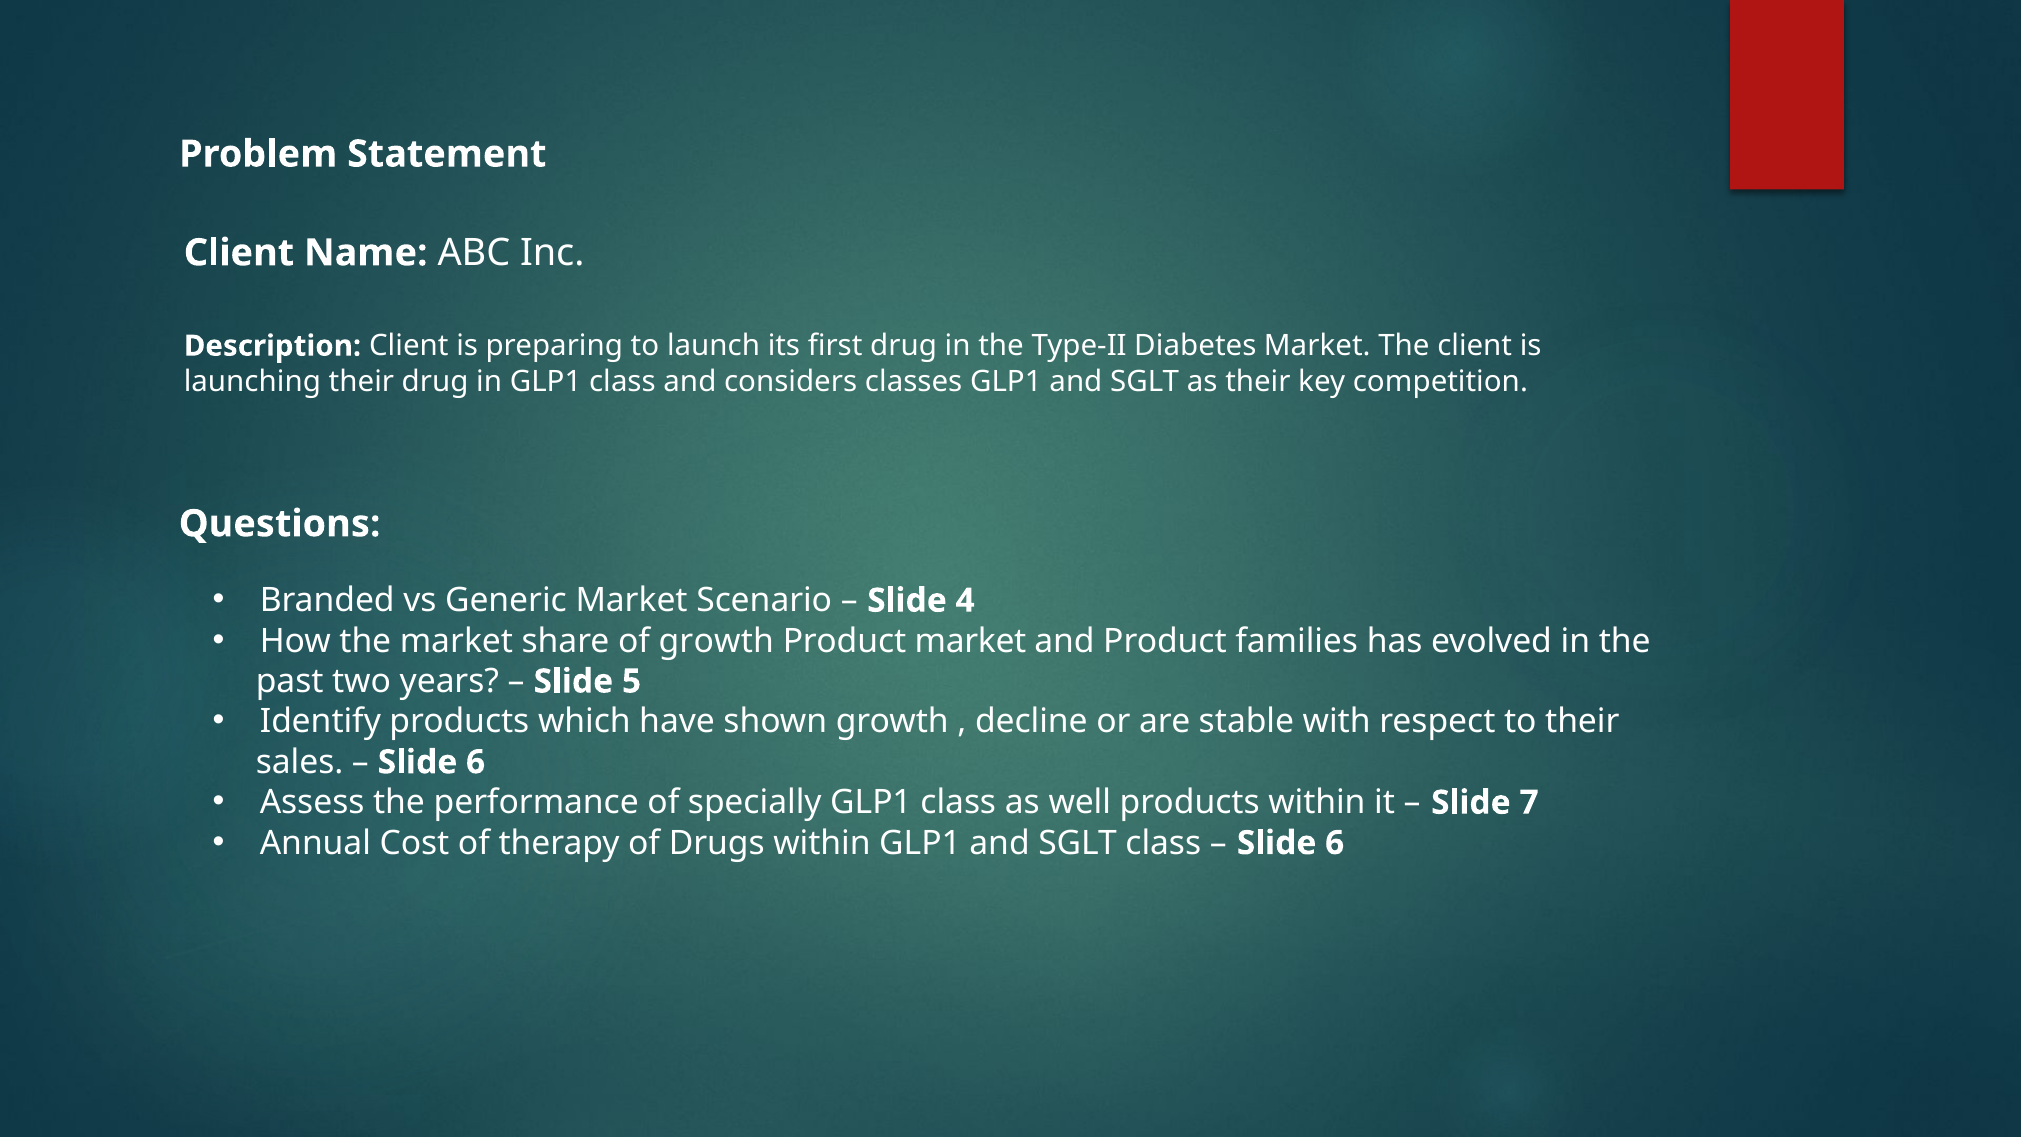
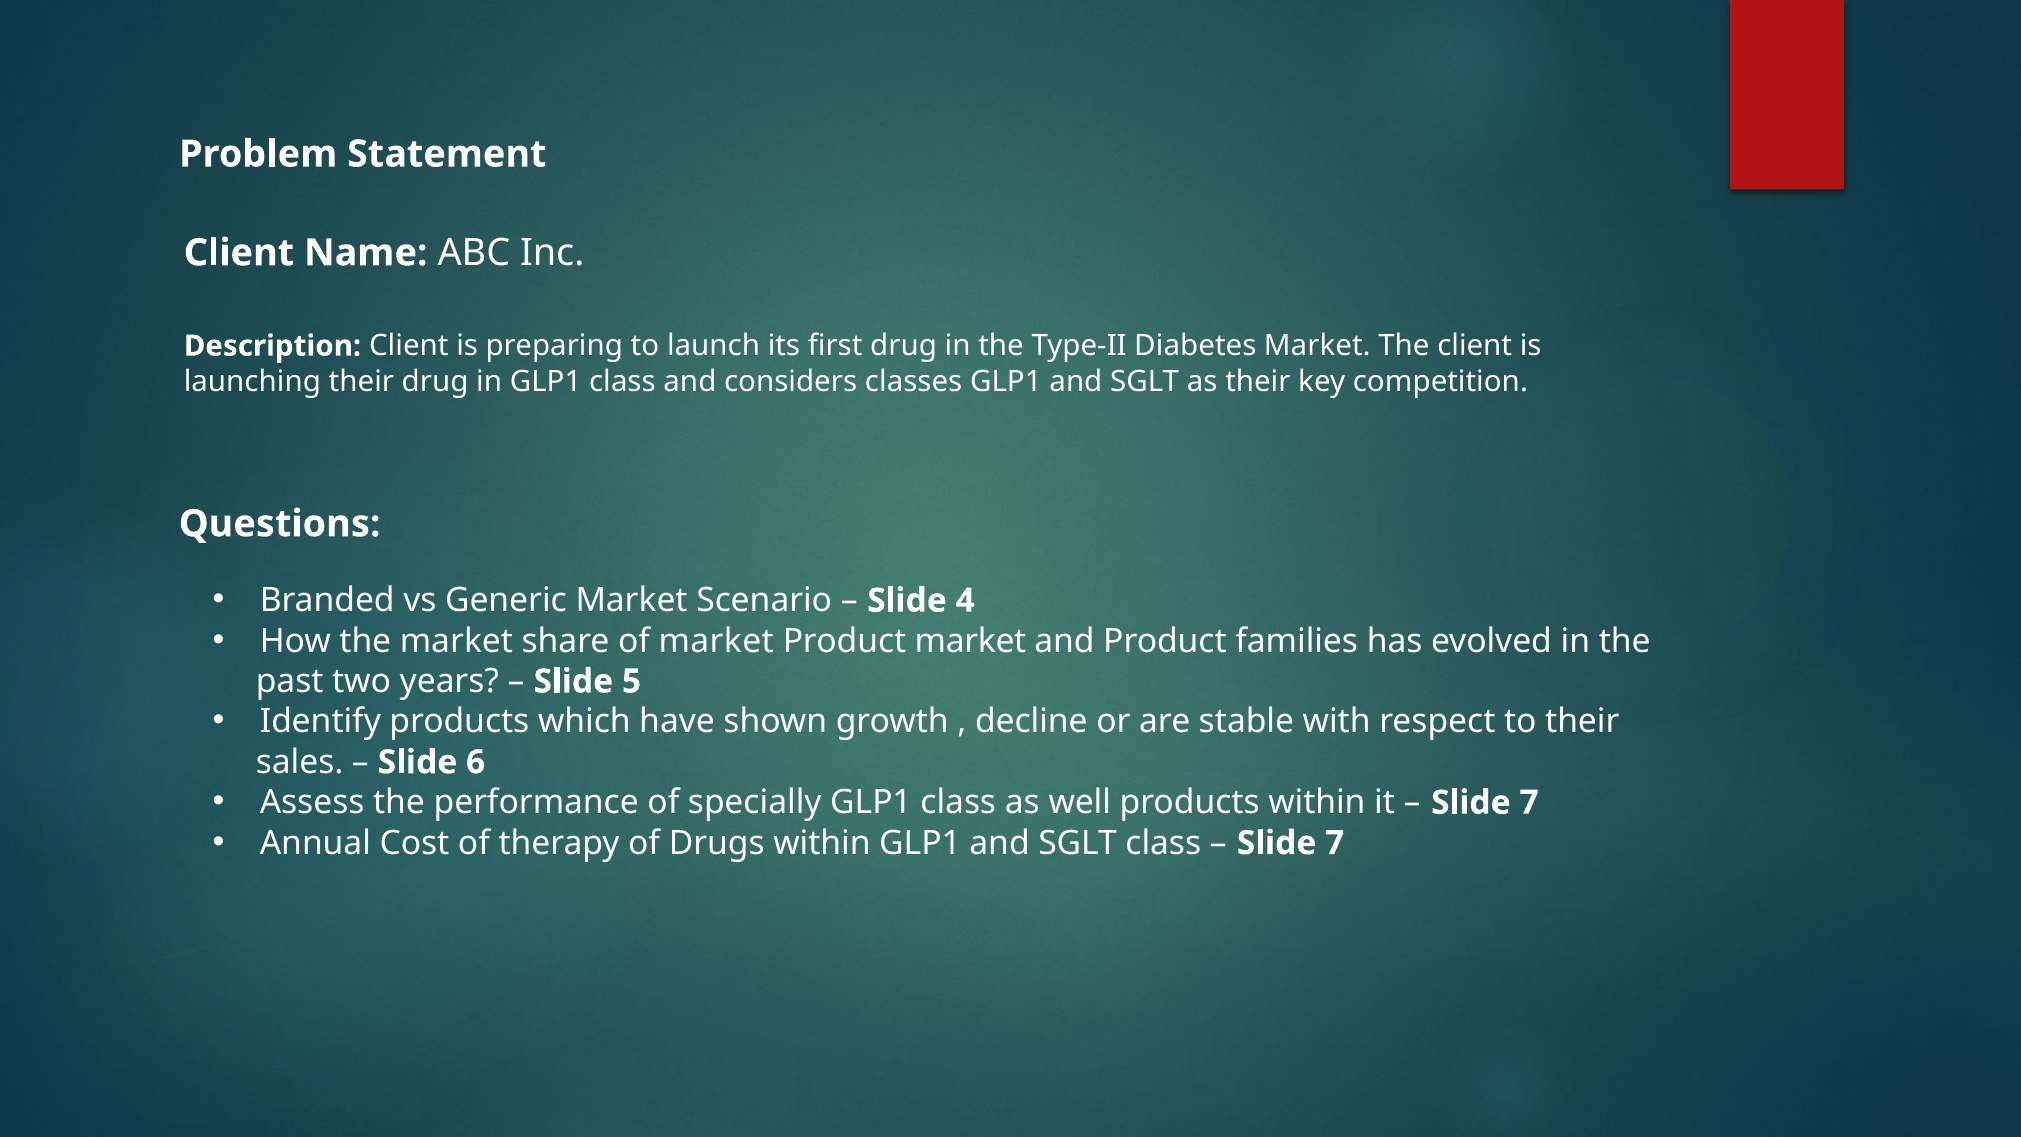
of growth: growth -> market
6 at (1335, 843): 6 -> 7
